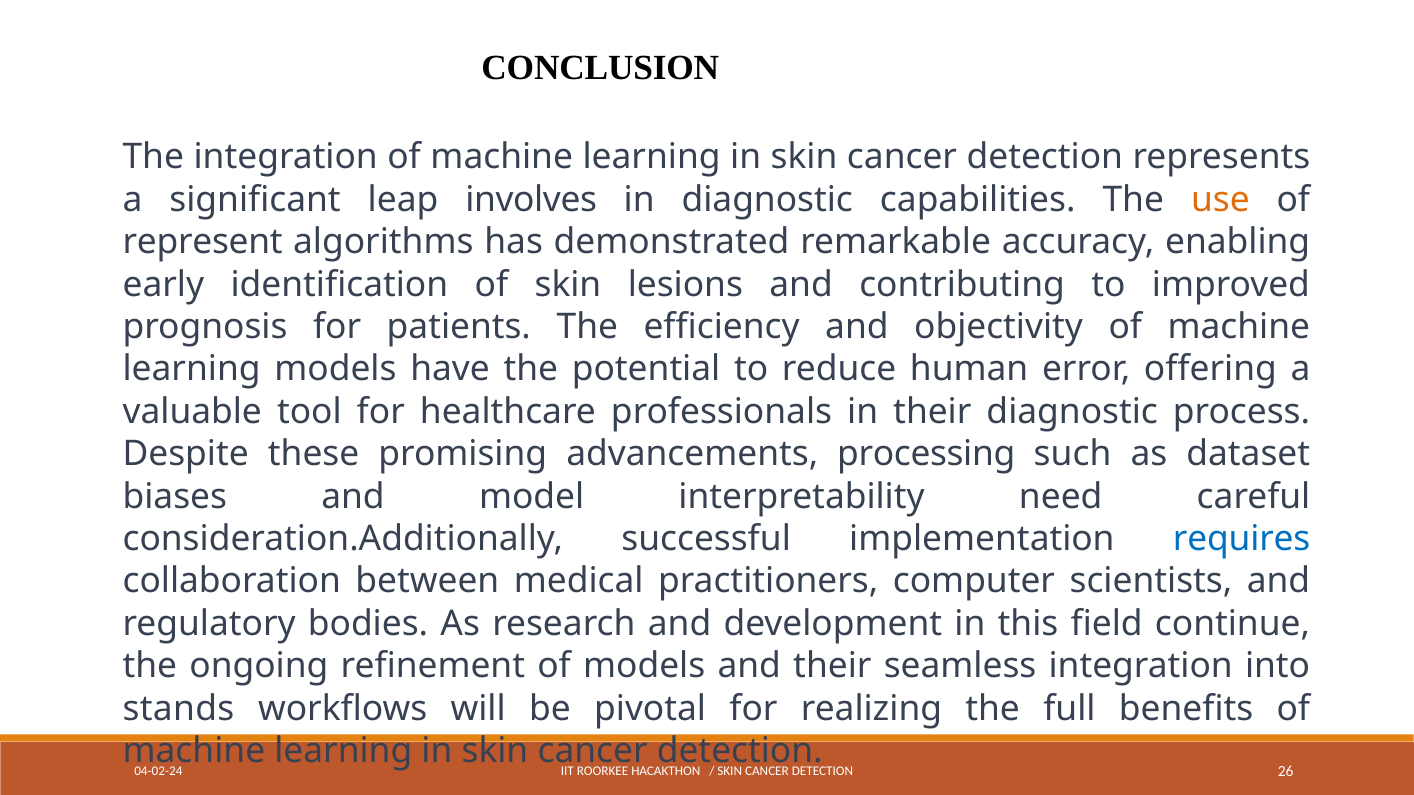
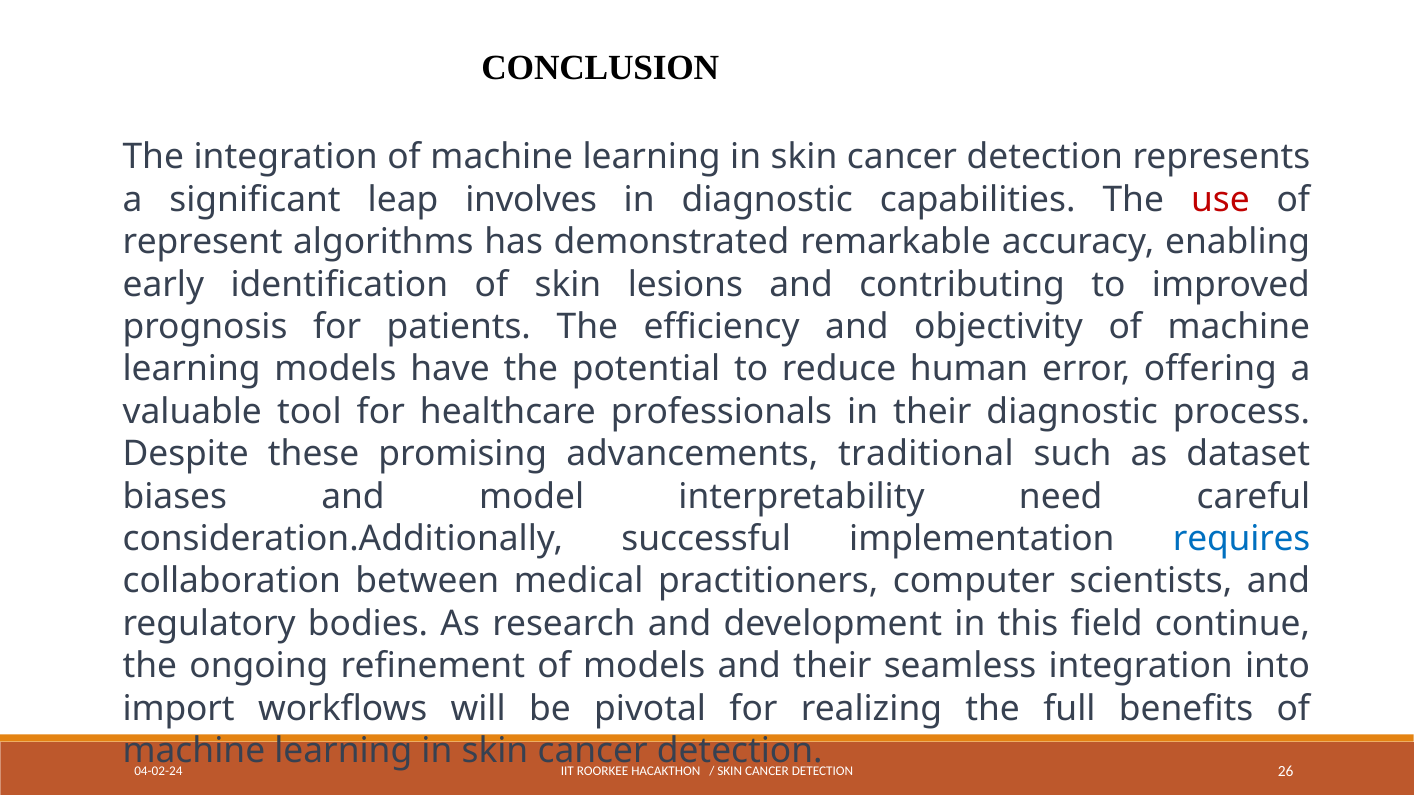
use colour: orange -> red
processing: processing -> traditional
stands: stands -> import
